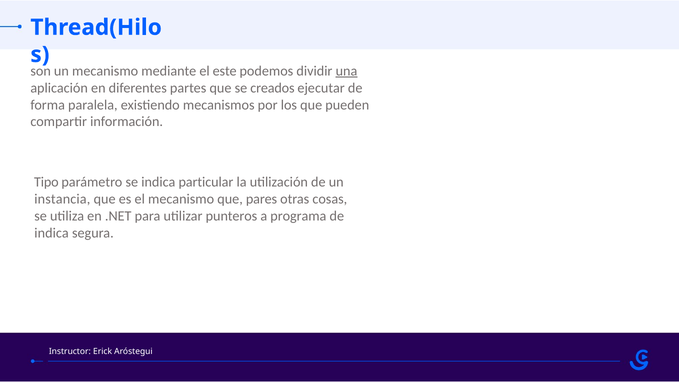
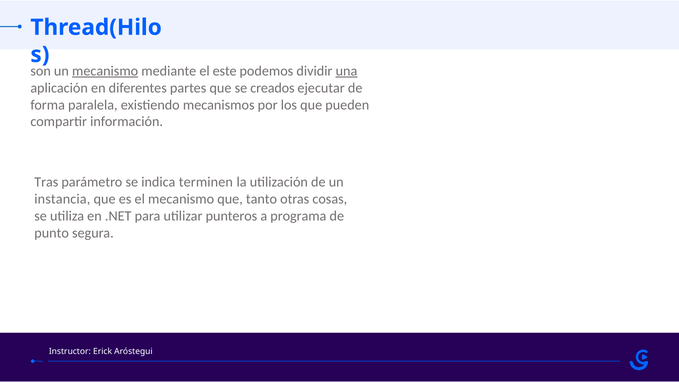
mecanismo at (105, 71) underline: none -> present
Tipo: Tipo -> Tras
particular: particular -> terminen
pares: pares -> tanto
indica at (52, 233): indica -> punto
